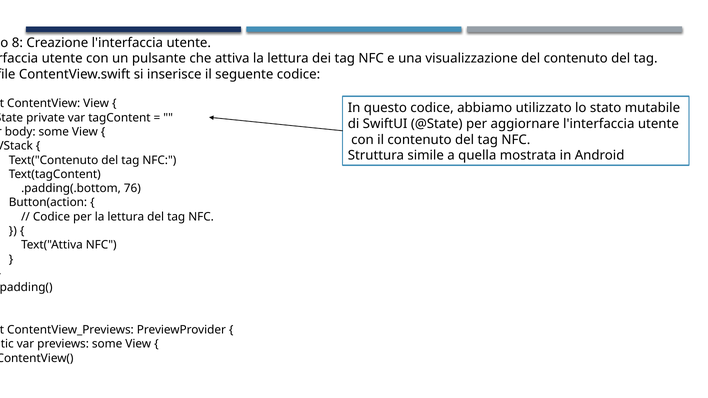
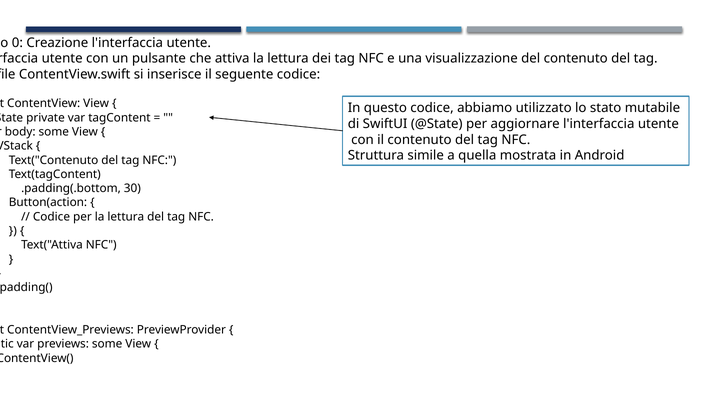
8: 8 -> 0
76: 76 -> 30
